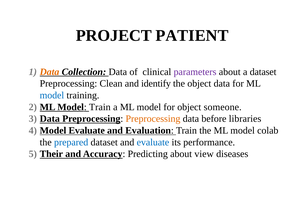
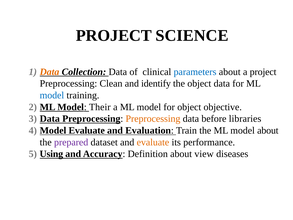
PATIENT: PATIENT -> SCIENCE
parameters colour: purple -> blue
a dataset: dataset -> project
Model Train: Train -> Their
someone: someone -> objective
model colab: colab -> about
prepared colour: blue -> purple
evaluate at (153, 142) colour: blue -> orange
Their: Their -> Using
Predicting: Predicting -> Definition
